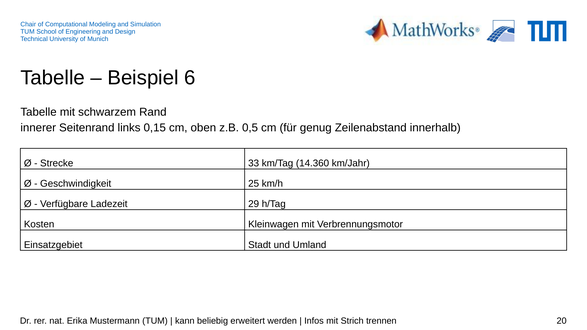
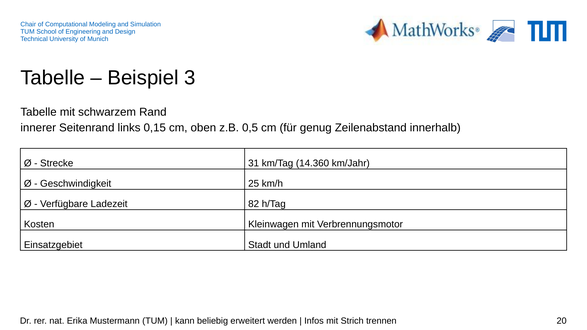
6: 6 -> 3
33: 33 -> 31
29: 29 -> 82
